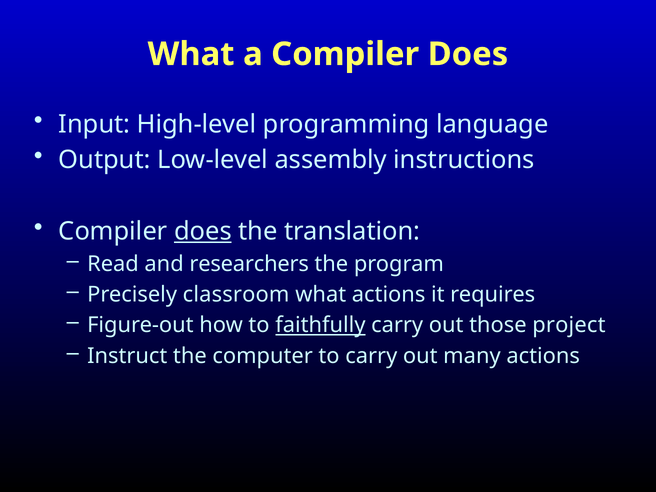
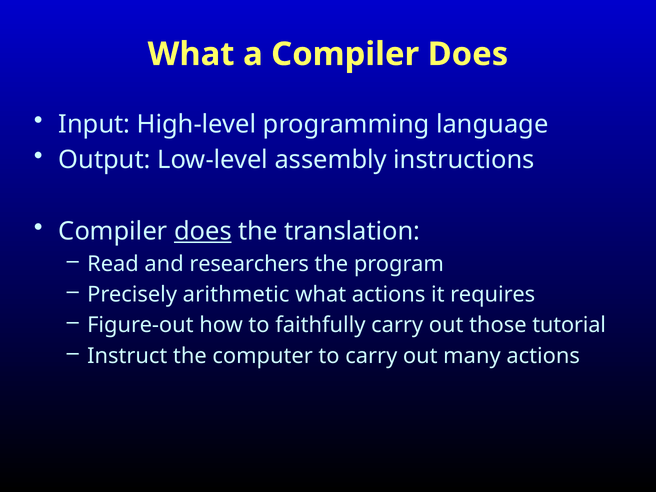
classroom: classroom -> arithmetic
faithfully underline: present -> none
project: project -> tutorial
